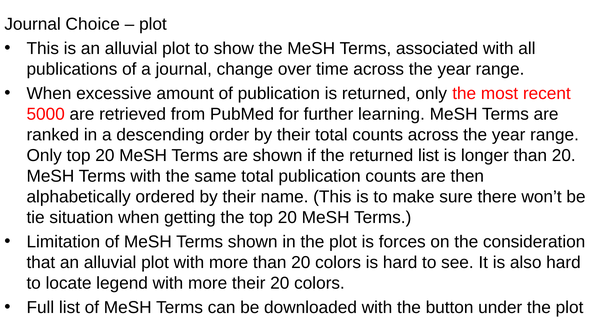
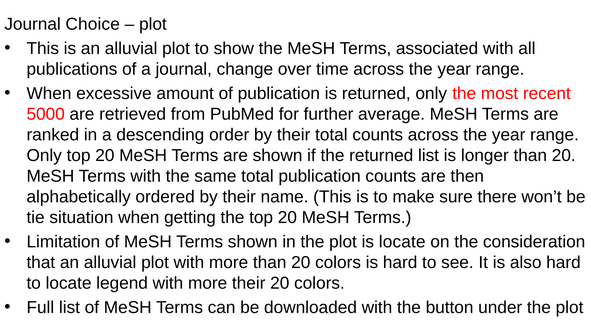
learning: learning -> average
is forces: forces -> locate
